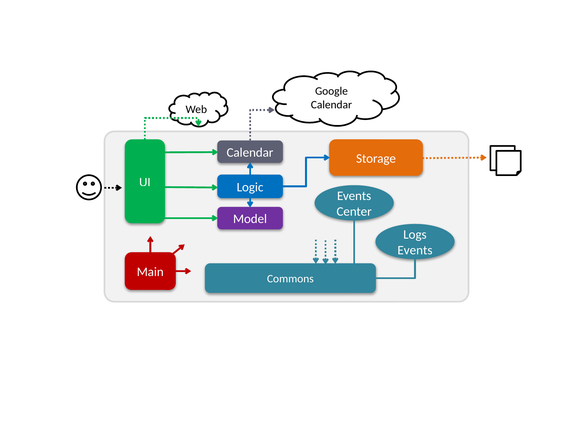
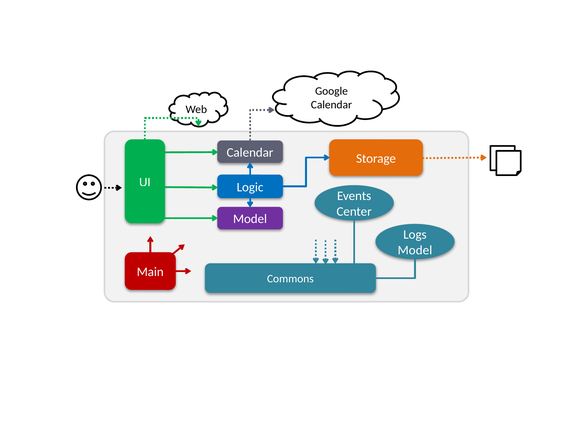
Events at (415, 250): Events -> Model
